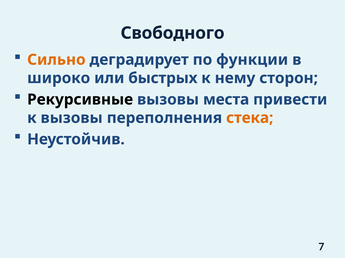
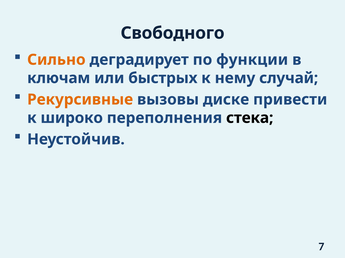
широко: широко -> ключам
сторон: сторон -> случай
Рекурсивные colour: black -> orange
места: места -> диске
к вызовы: вызовы -> широко
стека colour: orange -> black
